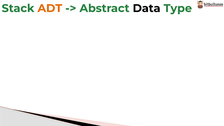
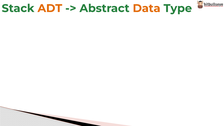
Data colour: black -> orange
